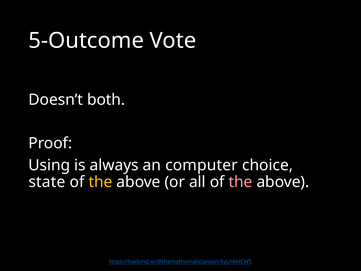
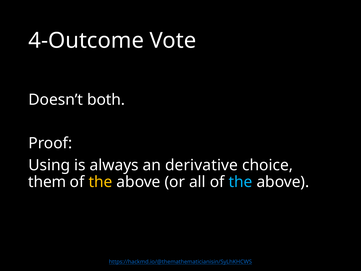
5-Outcome: 5-Outcome -> 4-Outcome
computer: computer -> derivative
state: state -> them
the at (241, 182) colour: pink -> light blue
